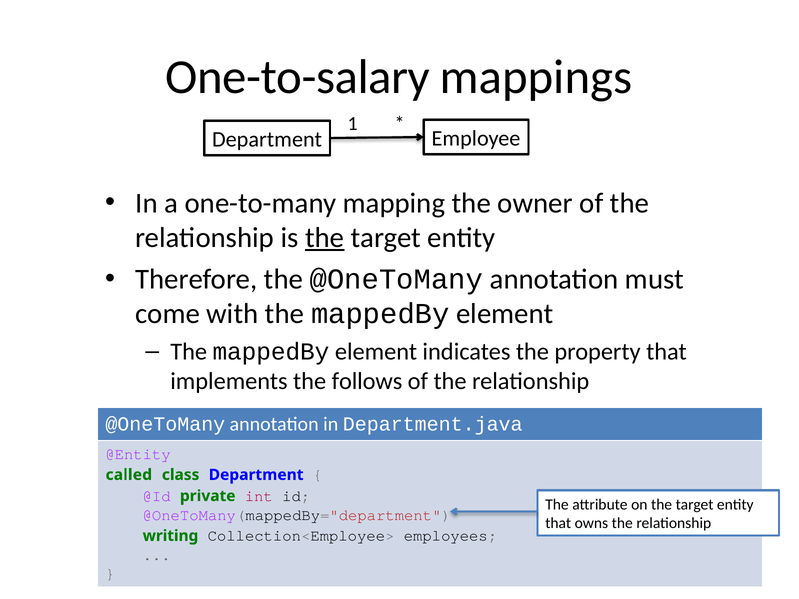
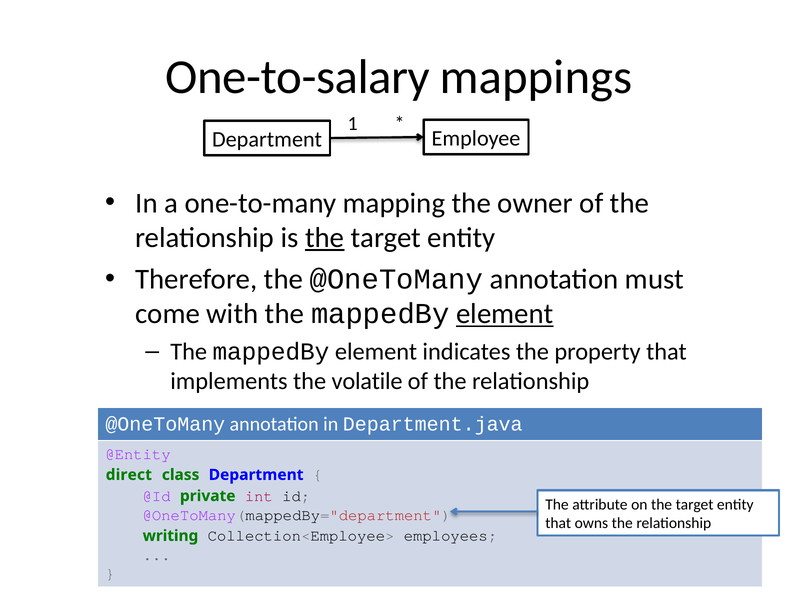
element at (505, 314) underline: none -> present
follows: follows -> volatile
called: called -> direct
